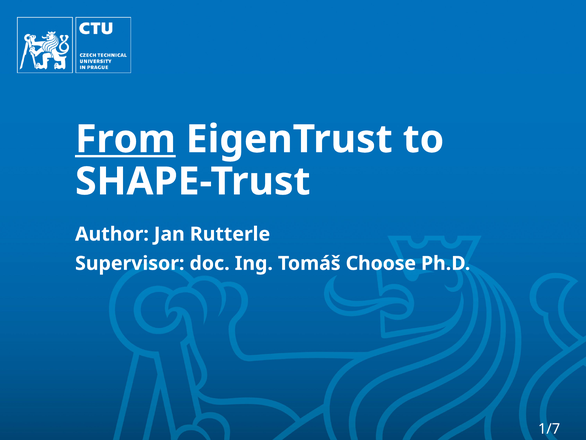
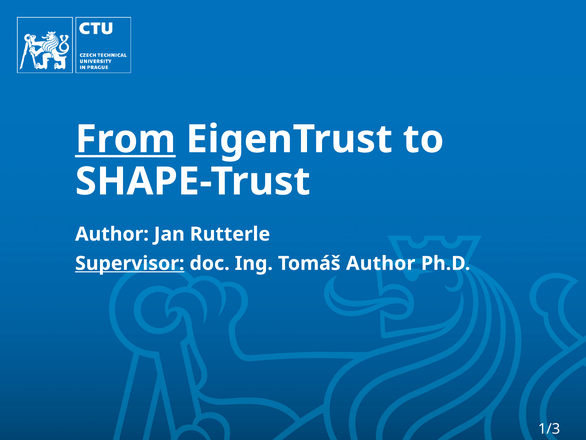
Supervisor underline: none -> present
Tomáš Choose: Choose -> Author
1/7: 1/7 -> 1/3
